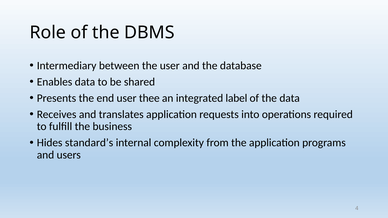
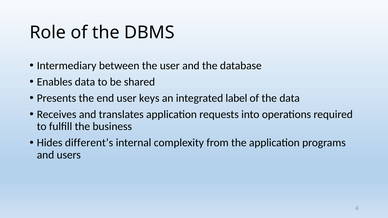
thee: thee -> keys
standard’s: standard’s -> different’s
